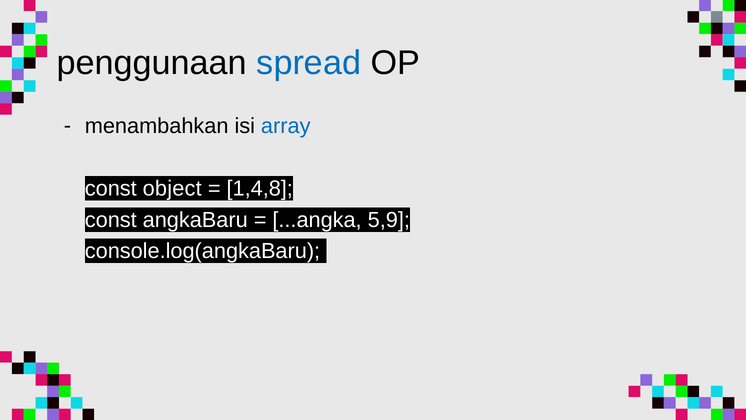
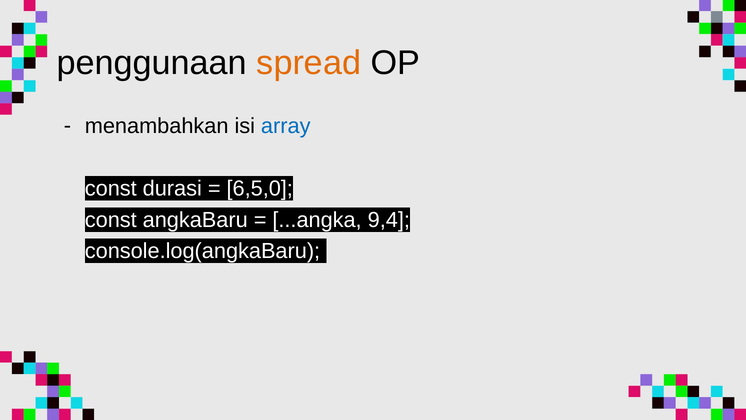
spread colour: blue -> orange
object: object -> durasi
1,4,8: 1,4,8 -> 6,5,0
5,9: 5,9 -> 9,4
